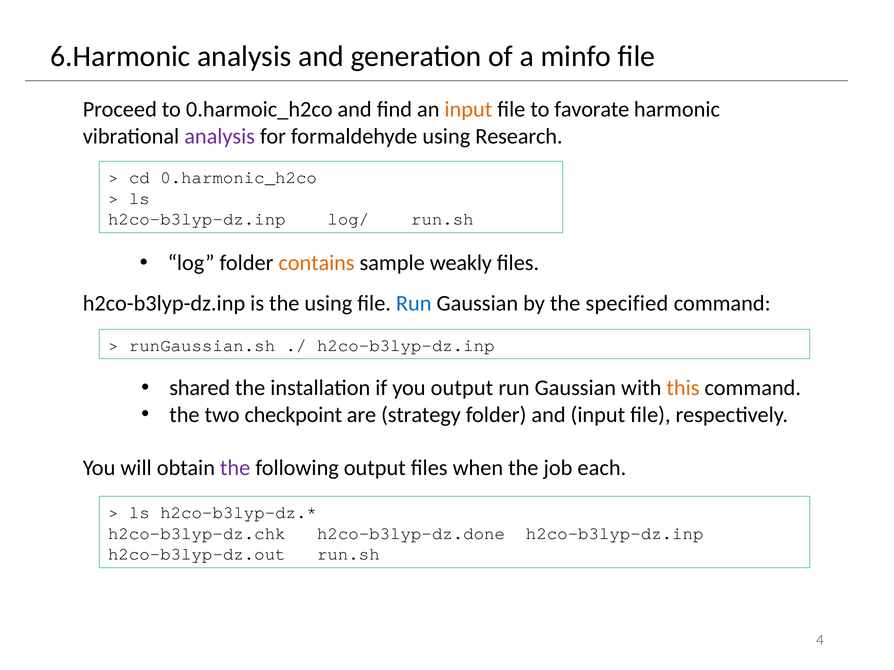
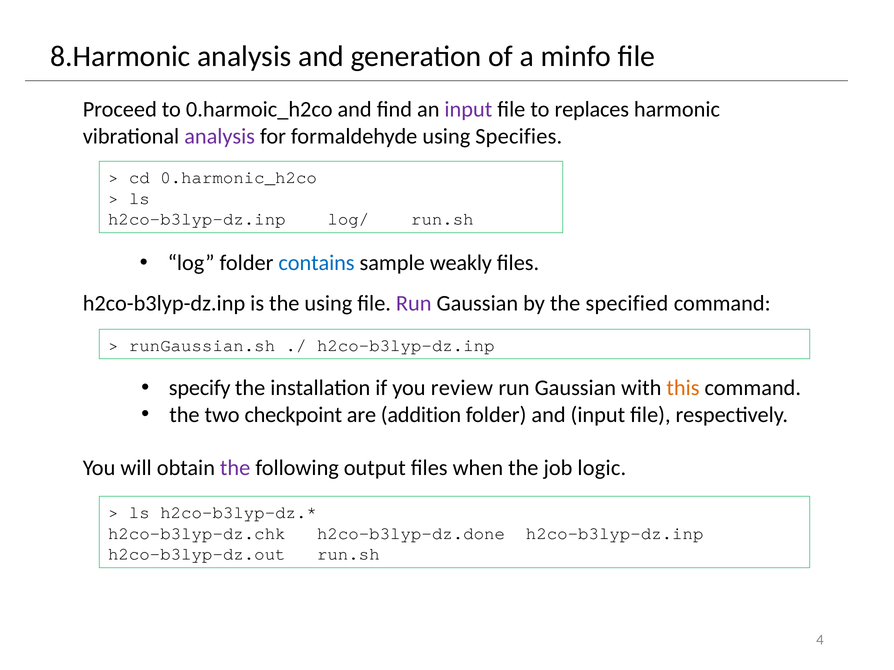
6.Harmonic: 6.Harmonic -> 8.Harmonic
input at (468, 110) colour: orange -> purple
favorate: favorate -> replaces
Research: Research -> Specifies
contains colour: orange -> blue
Run at (414, 304) colour: blue -> purple
shared: shared -> specify
you output: output -> review
strategy: strategy -> addition
each: each -> logic
